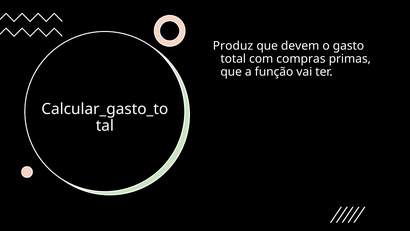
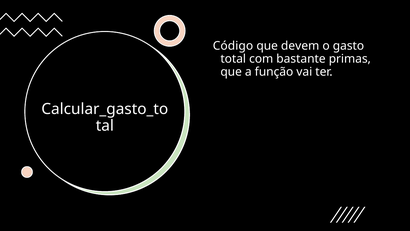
Produz: Produz -> Código
compras: compras -> bastante
